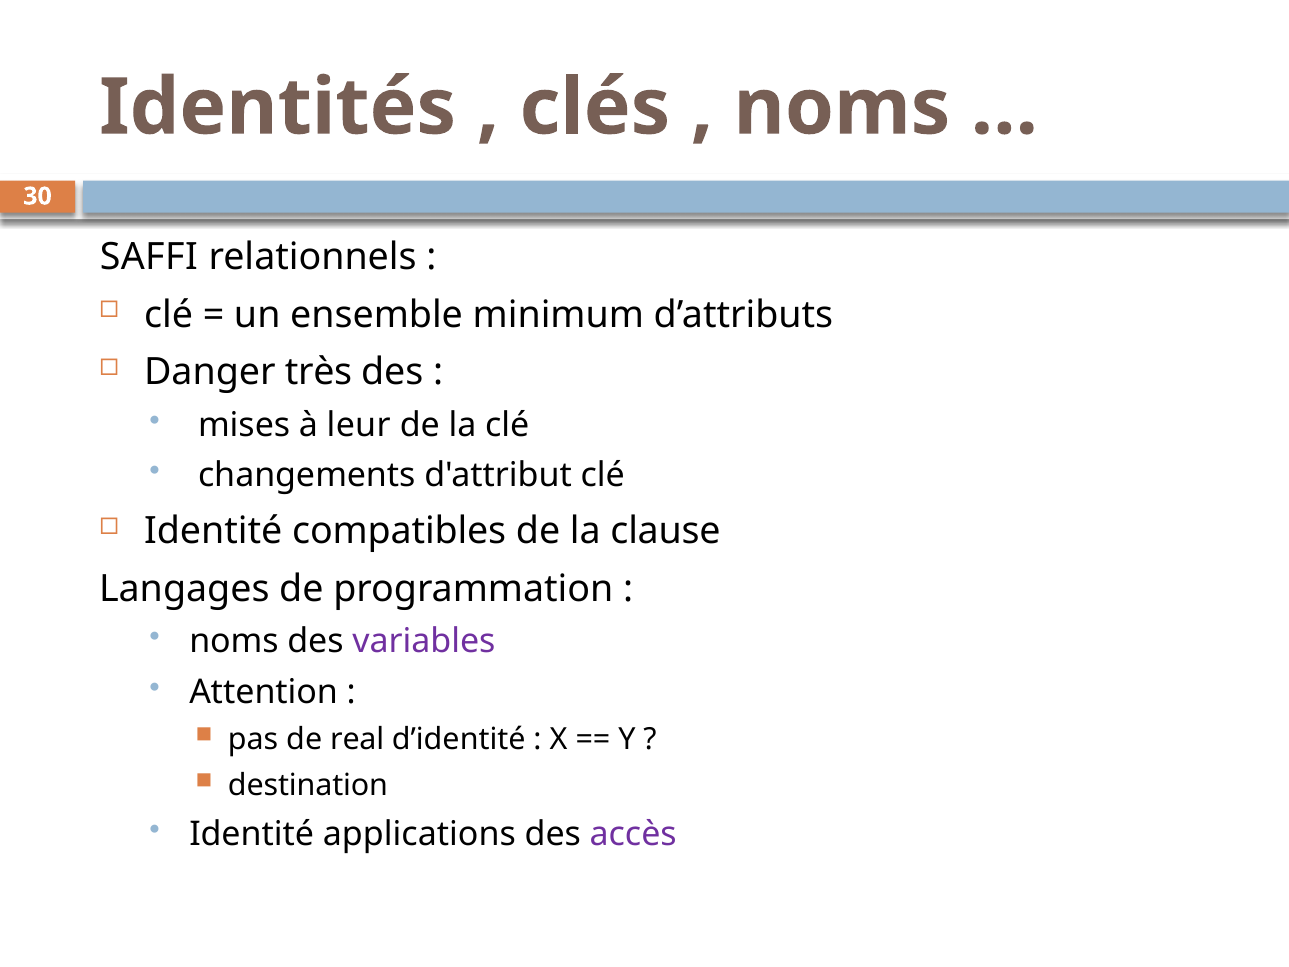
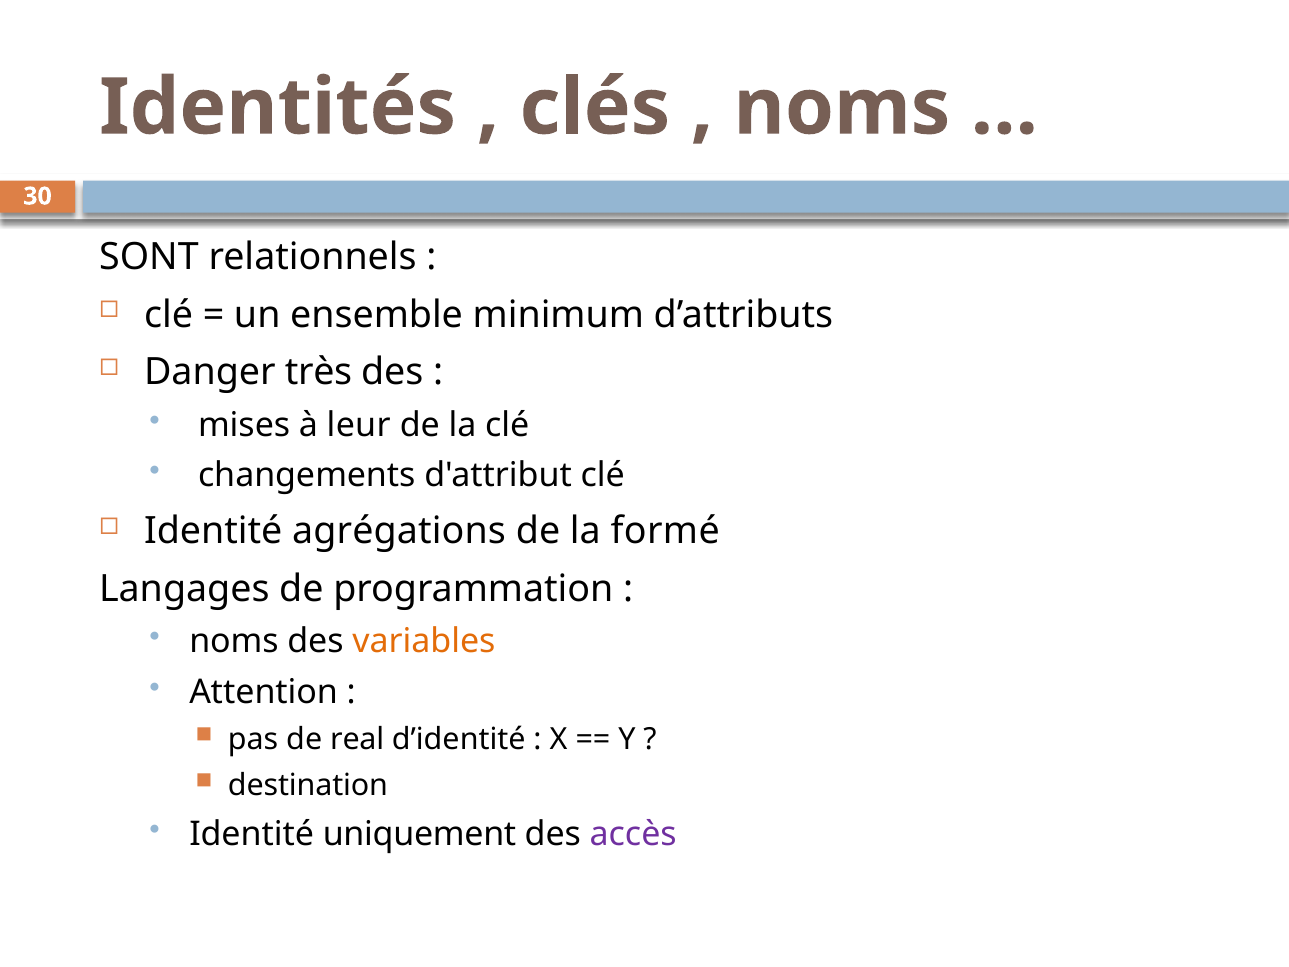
SAFFI: SAFFI -> SONT
compatibles: compatibles -> agrégations
clause: clause -> formé
variables colour: purple -> orange
applications: applications -> uniquement
